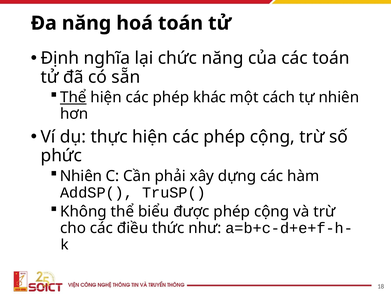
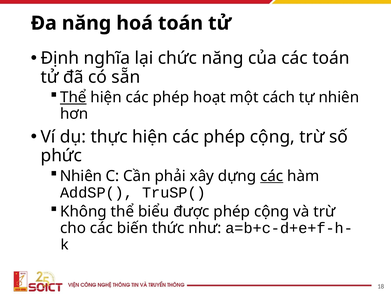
khác: khác -> hoạt
các at (272, 176) underline: none -> present
điều: điều -> biến
